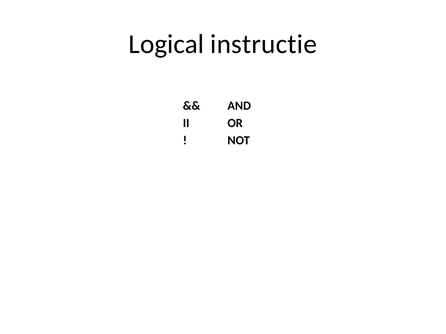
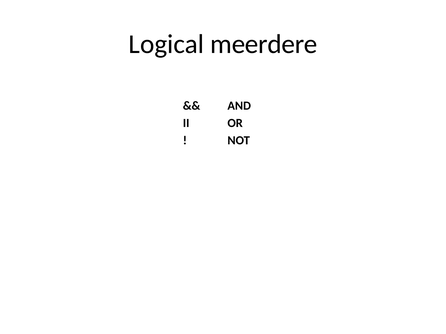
instructie: instructie -> meerdere
